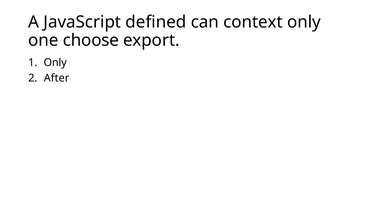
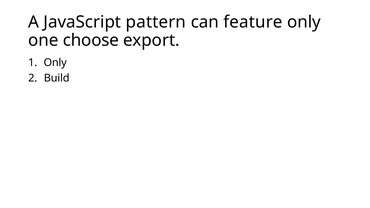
defined: defined -> pattern
context: context -> feature
After: After -> Build
